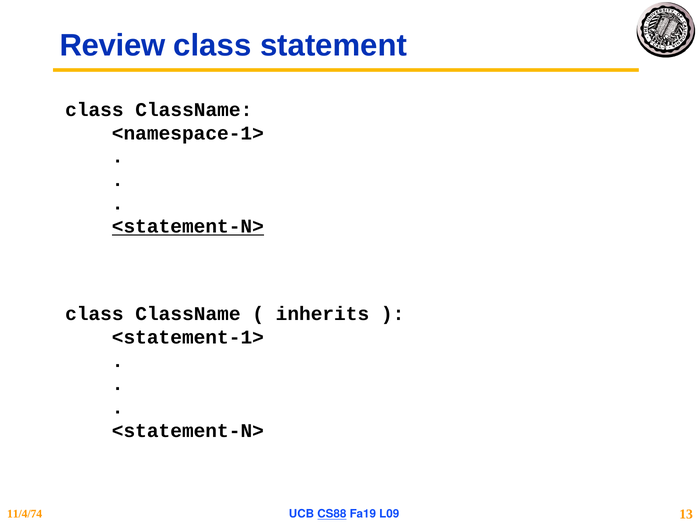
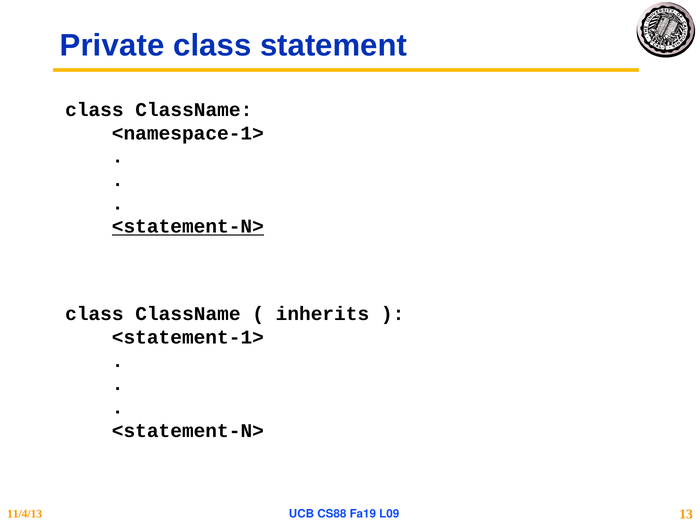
Review: Review -> Private
11/4/74: 11/4/74 -> 11/4/13
CS88 underline: present -> none
